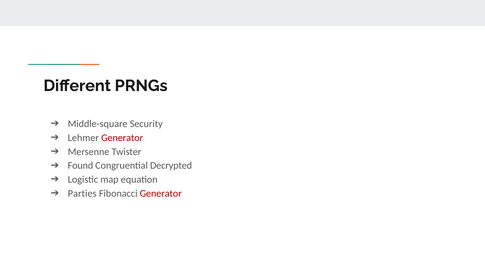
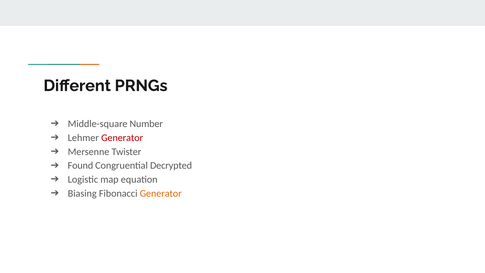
Security: Security -> Number
Parties: Parties -> Biasing
Generator at (161, 193) colour: red -> orange
